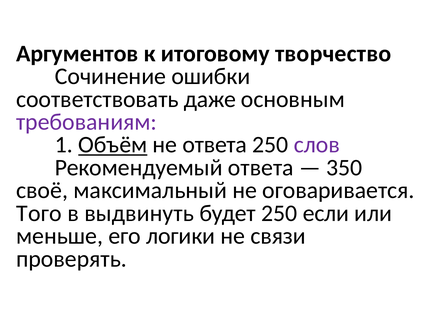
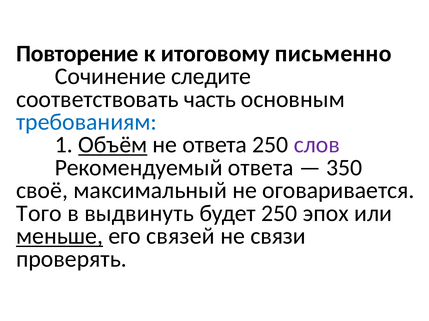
Аргументов: Аргументов -> Повторение
творчество: творчество -> письменно
ошибки: ошибки -> следите
даже: даже -> часть
требованиям colour: purple -> blue
если: если -> эпох
меньше underline: none -> present
логики: логики -> связей
